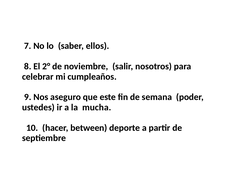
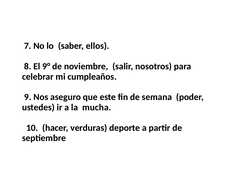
2°: 2° -> 9°
between: between -> verduras
